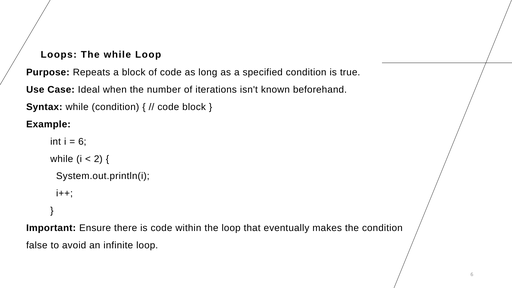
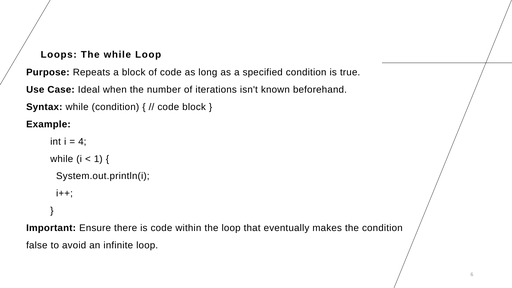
6 at (82, 142): 6 -> 4
2: 2 -> 1
